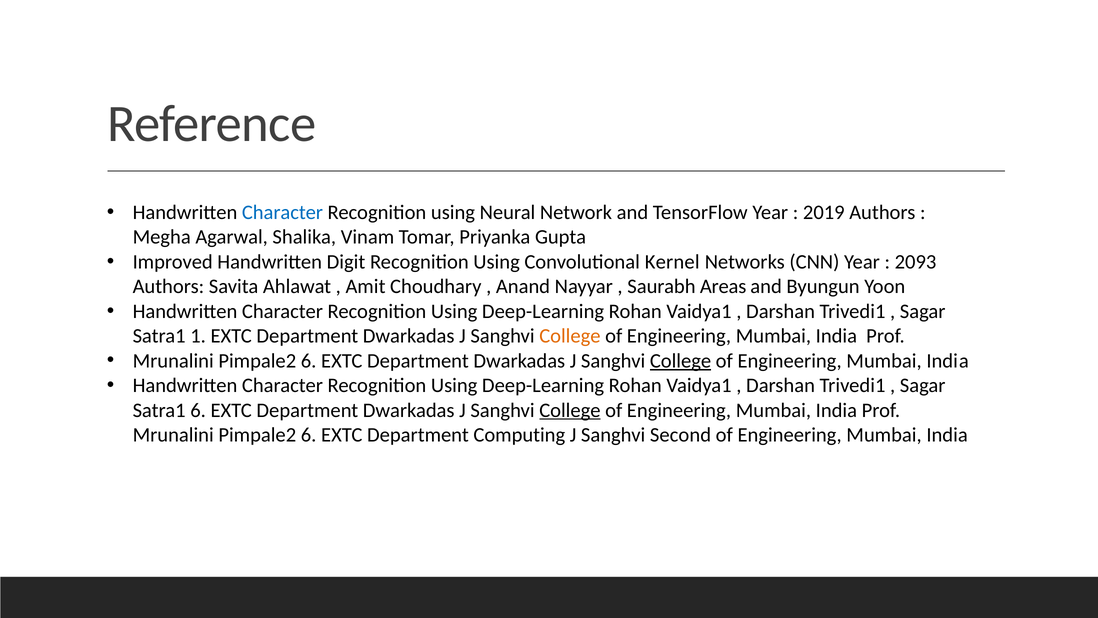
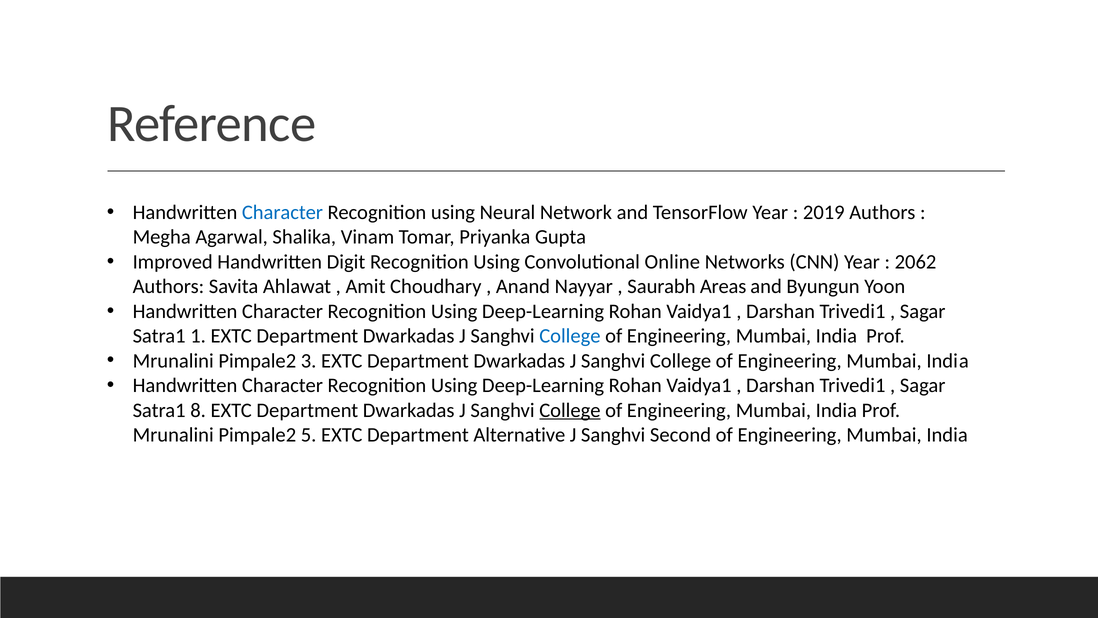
Kernel: Kernel -> Online
2093: 2093 -> 2062
College at (570, 336) colour: orange -> blue
6 at (309, 361): 6 -> 3
College at (681, 361) underline: present -> none
Satra1 6: 6 -> 8
6 at (309, 435): 6 -> 5
Computing: Computing -> Alternative
